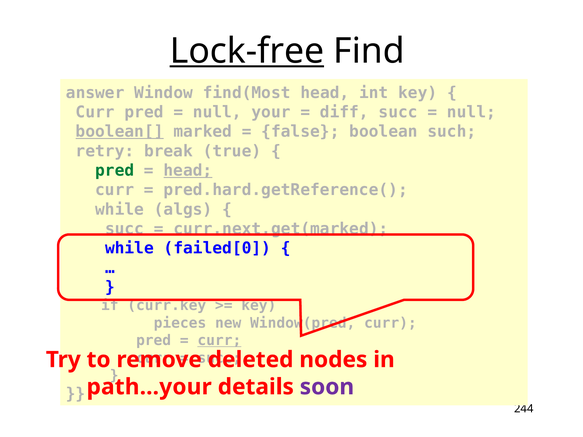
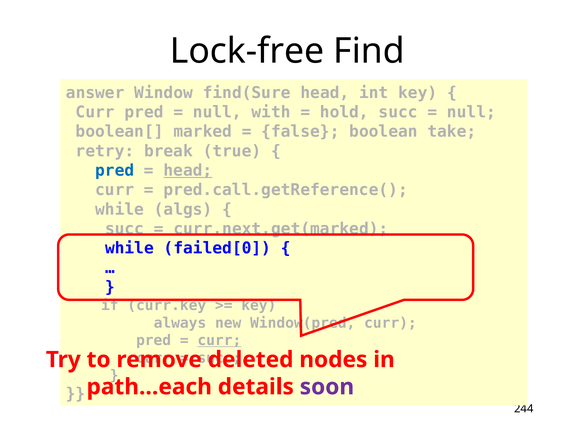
Lock-free underline: present -> none
find(Most: find(Most -> find(Sure
your: your -> with
diff: diff -> hold
boolean[ underline: present -> none
such: such -> take
pred at (115, 171) colour: green -> blue
pred.hard.getReference(: pred.hard.getReference( -> pred.call.getReference(
pieces: pieces -> always
path…your: path…your -> path…each
